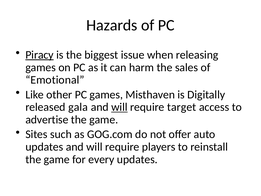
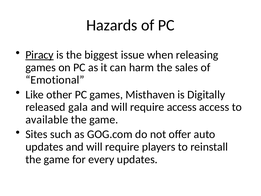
will at (119, 107) underline: present -> none
require target: target -> access
advertise: advertise -> available
